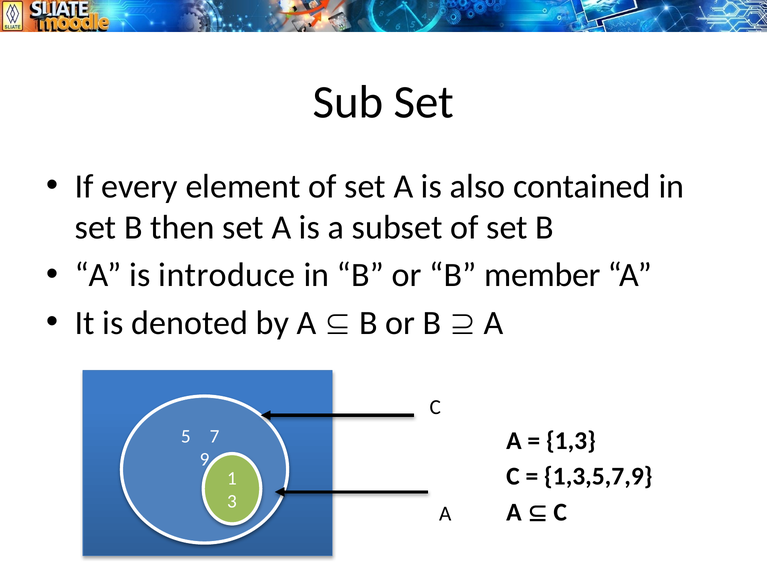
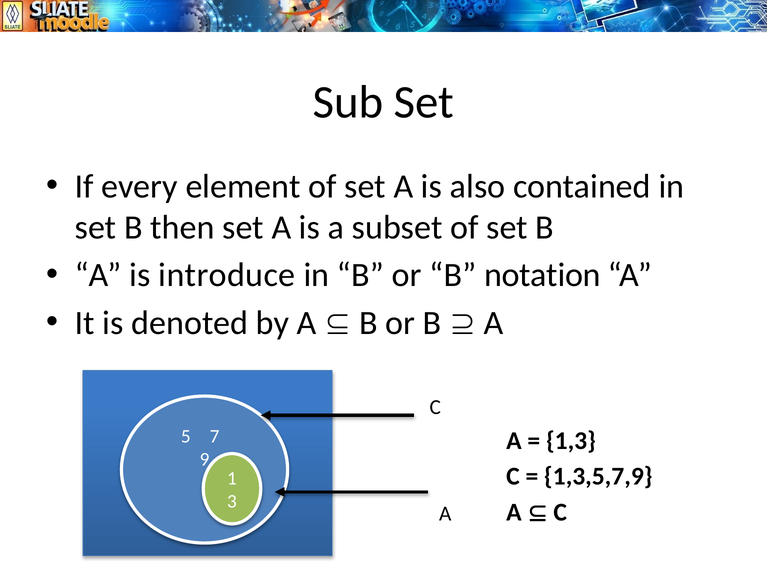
member: member -> notation
